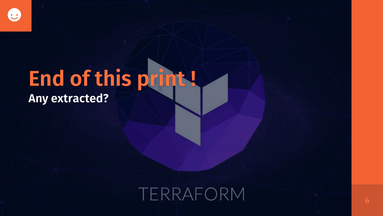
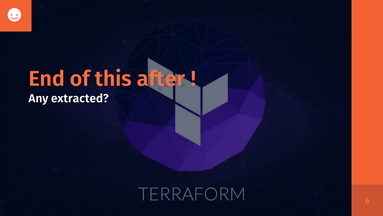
print: print -> after
